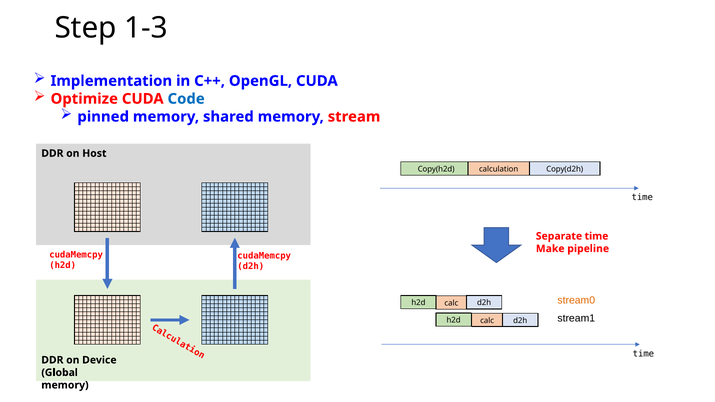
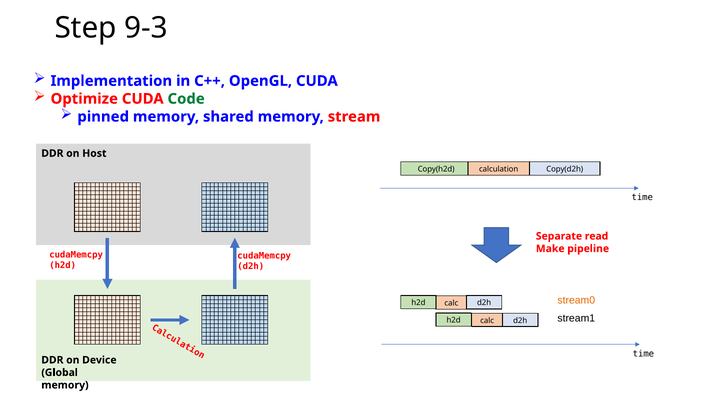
1-3: 1-3 -> 9-3
Code colour: blue -> green
Separate time: time -> read
